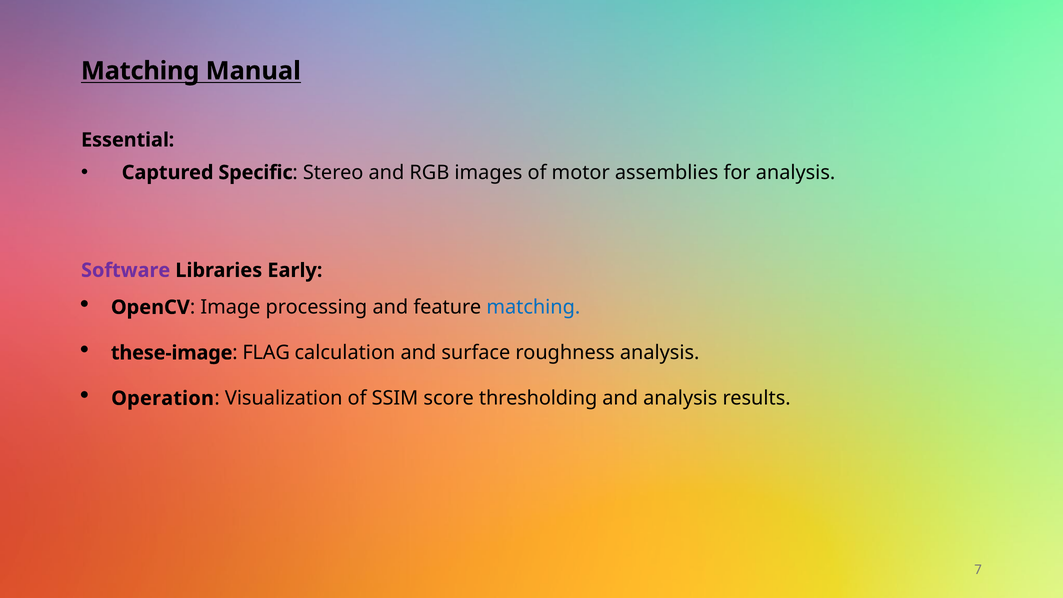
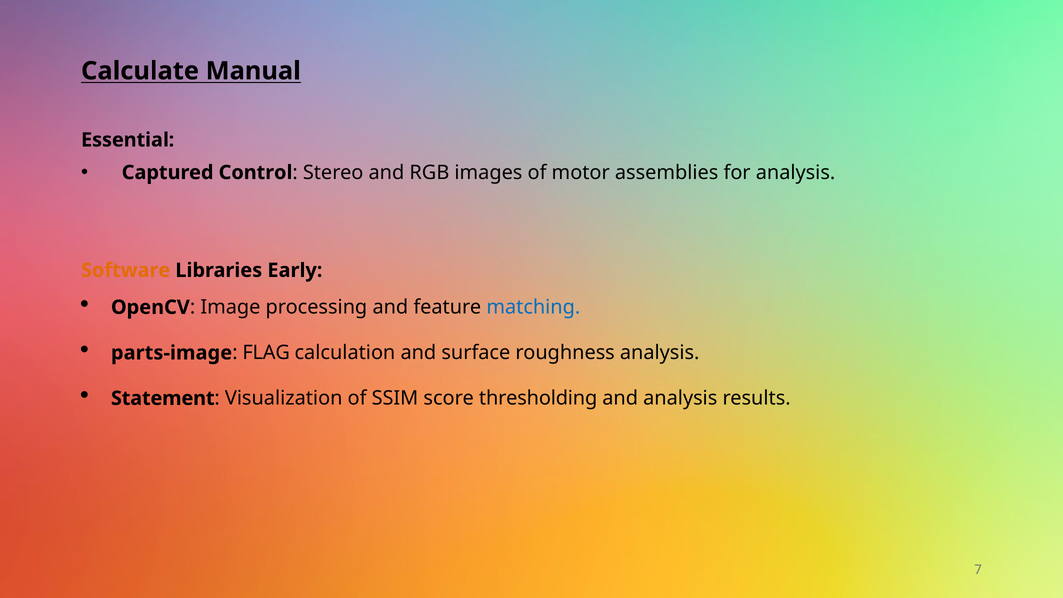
Matching at (140, 71): Matching -> Calculate
Specific: Specific -> Control
Software colour: purple -> orange
these-image: these-image -> parts-image
Operation: Operation -> Statement
